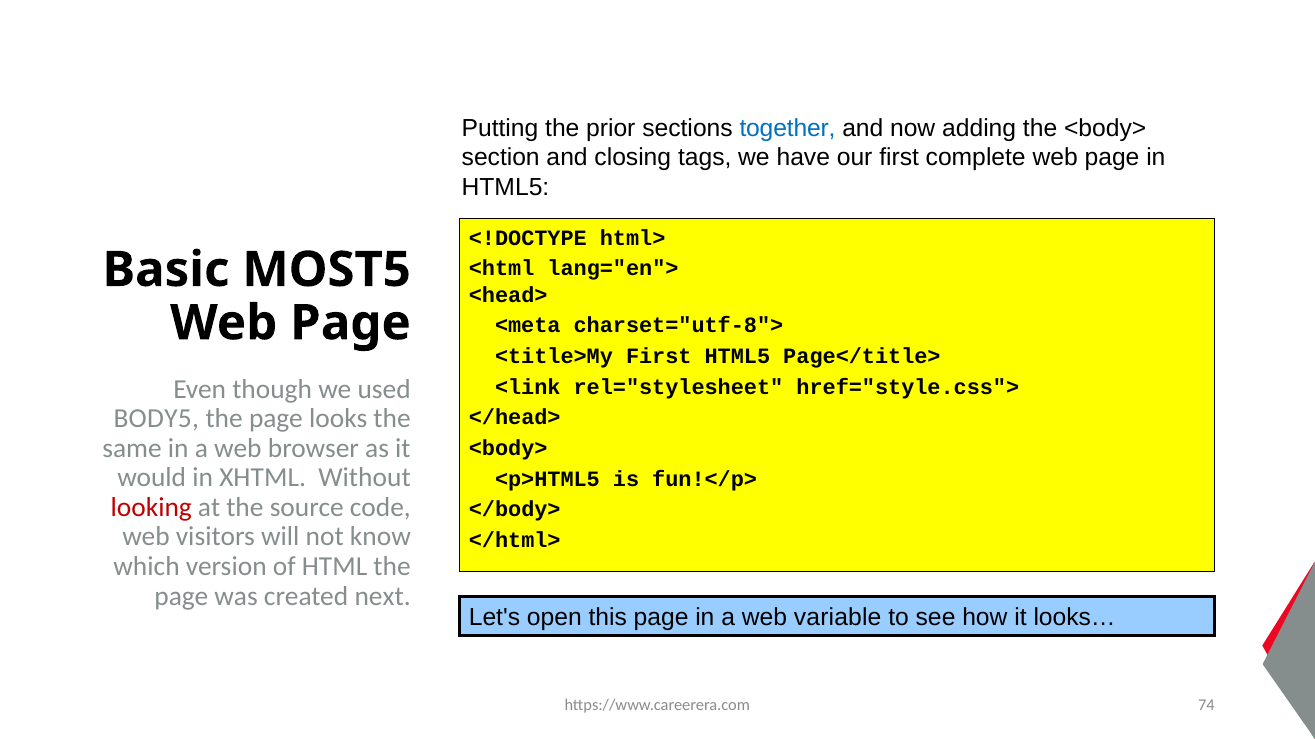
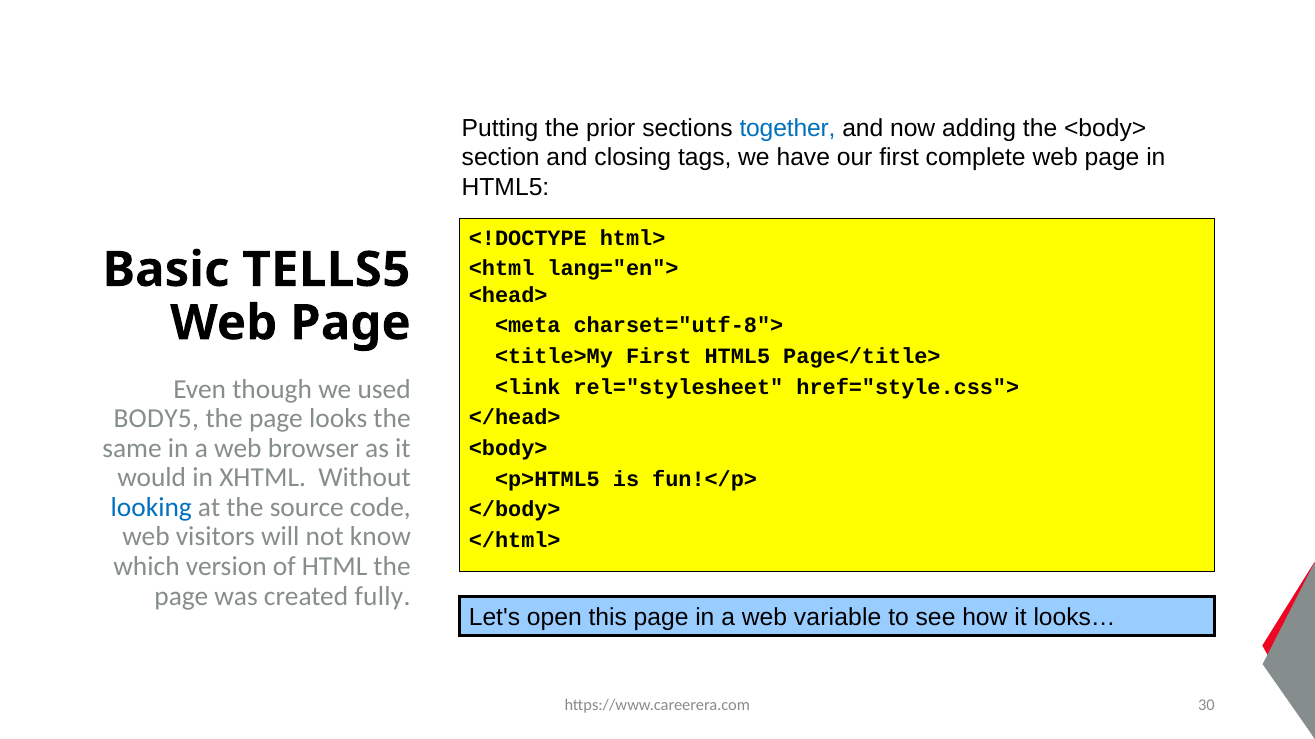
MOST5: MOST5 -> TELLS5
looking colour: red -> blue
next: next -> fully
74: 74 -> 30
